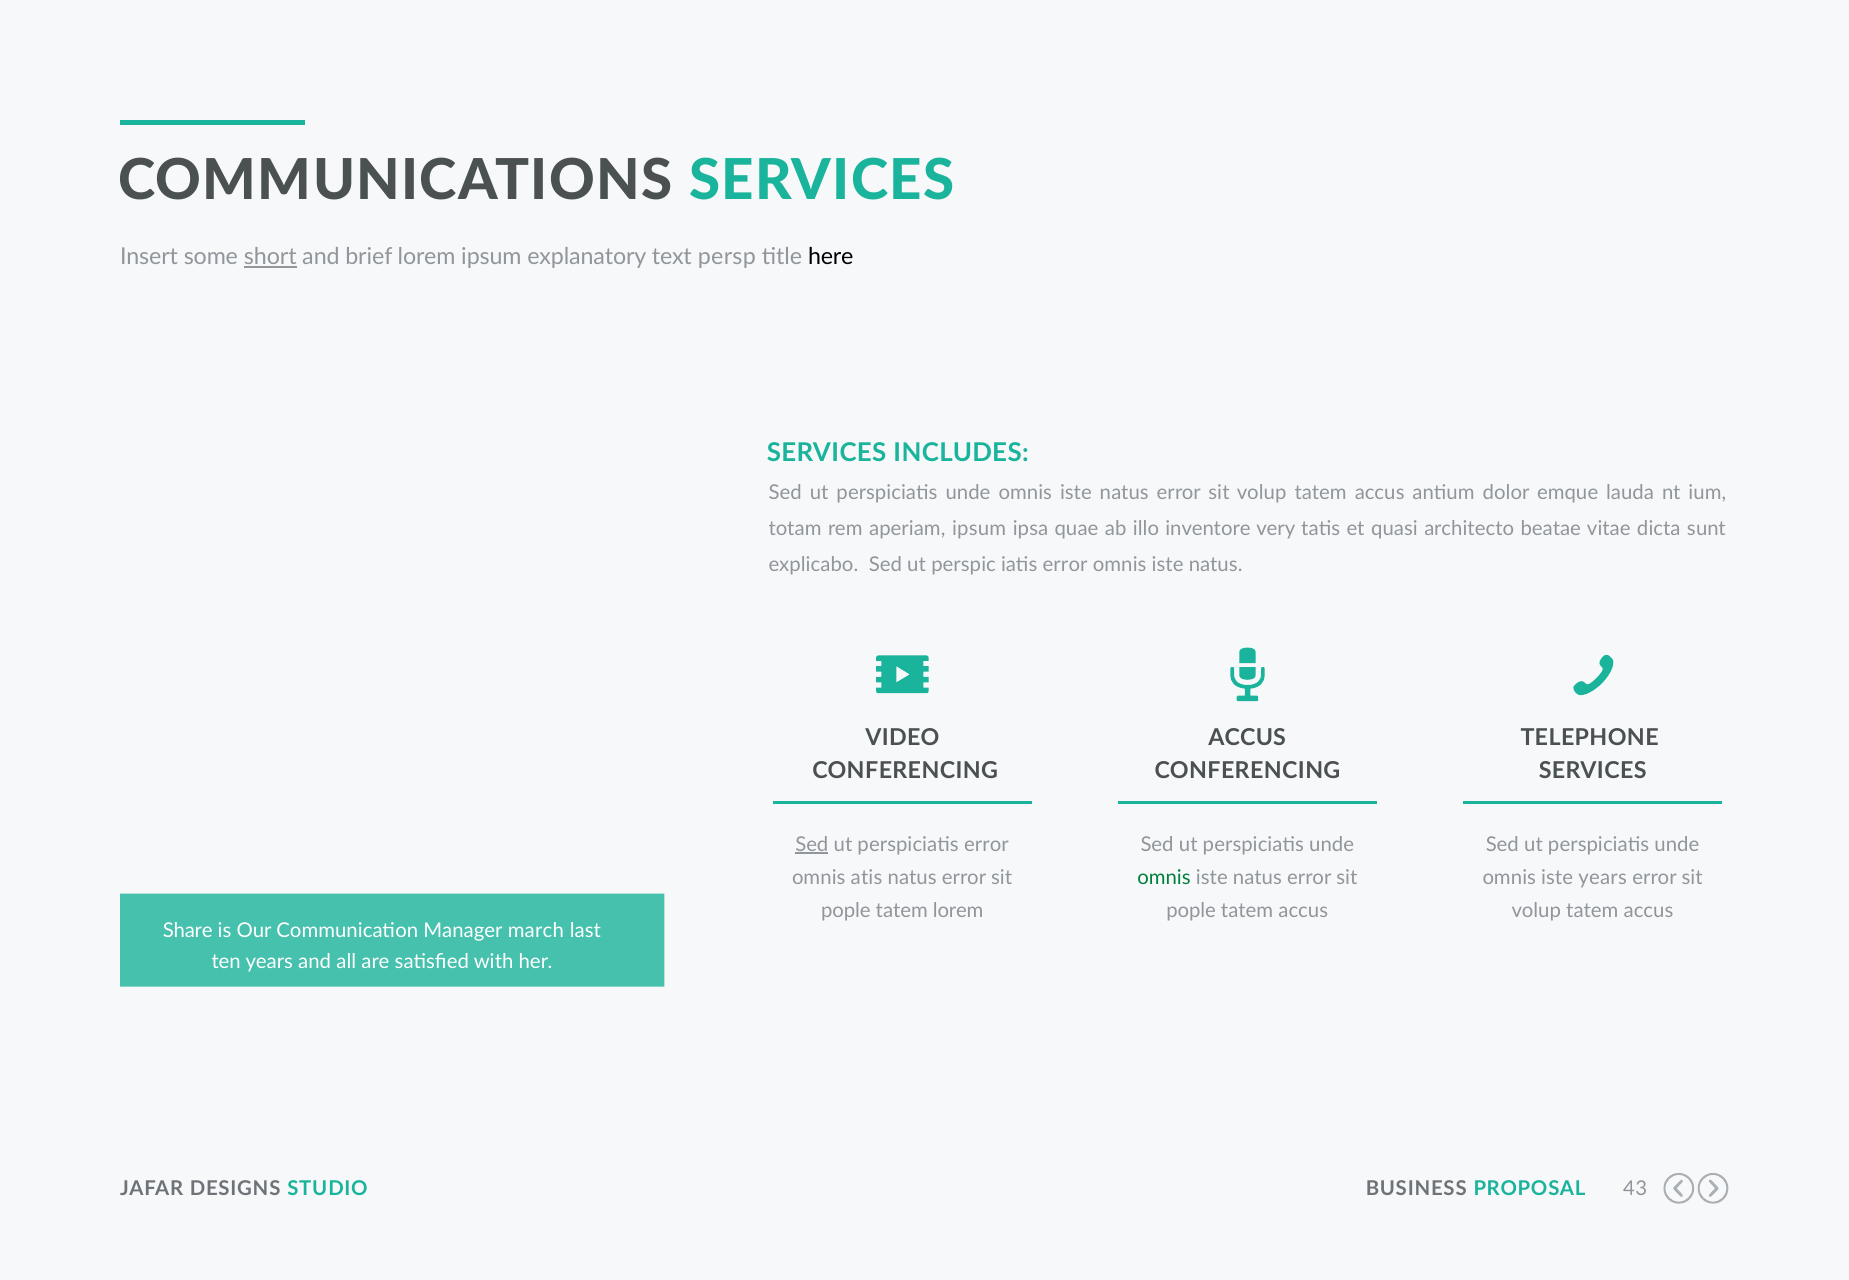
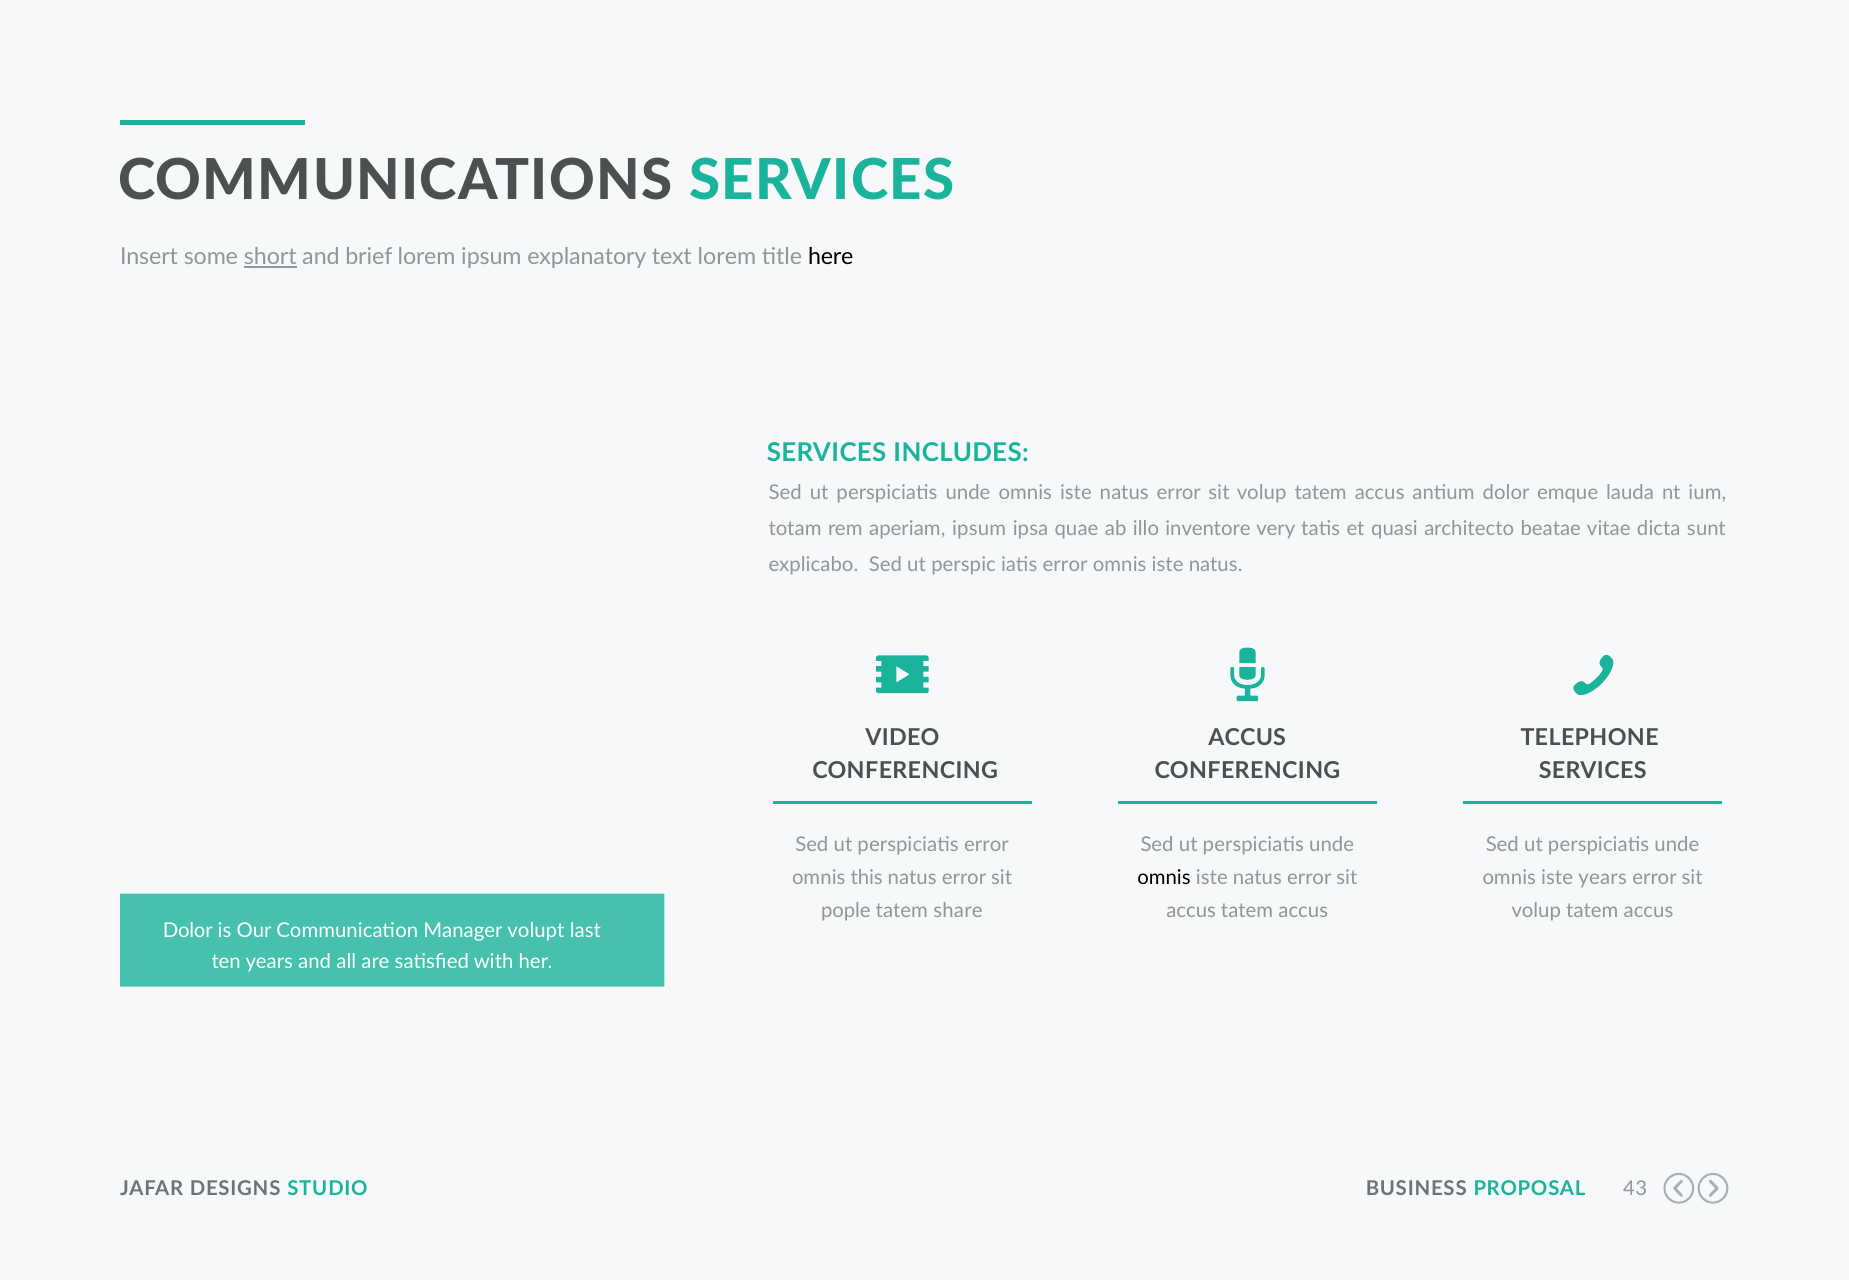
text persp: persp -> lorem
Sed at (812, 844) underline: present -> none
atis: atis -> this
omnis at (1164, 878) colour: green -> black
tatem lorem: lorem -> share
pople at (1191, 911): pople -> accus
Share at (188, 931): Share -> Dolor
march: march -> volupt
